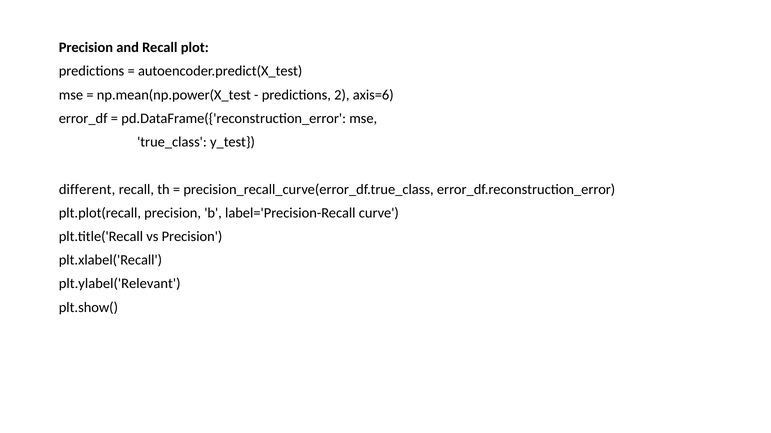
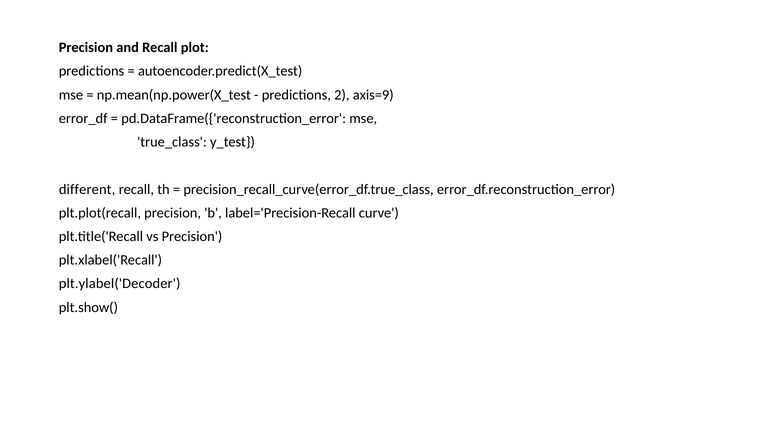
axis=6: axis=6 -> axis=9
plt.ylabel('Relevant: plt.ylabel('Relevant -> plt.ylabel('Decoder
